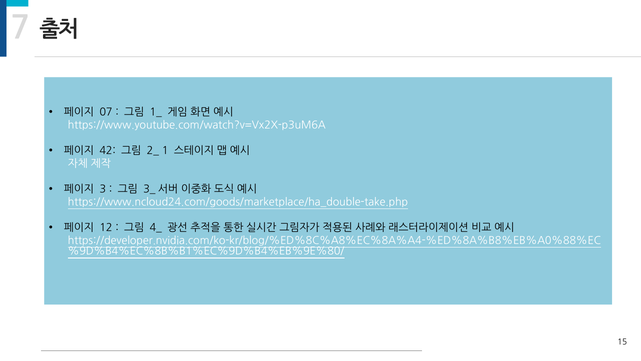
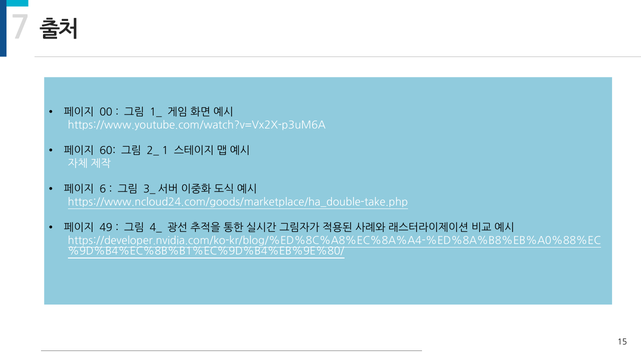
07: 07 -> 00
42: 42 -> 60
3: 3 -> 6
12: 12 -> 49
